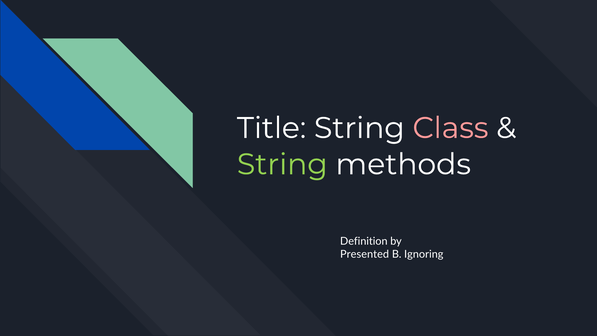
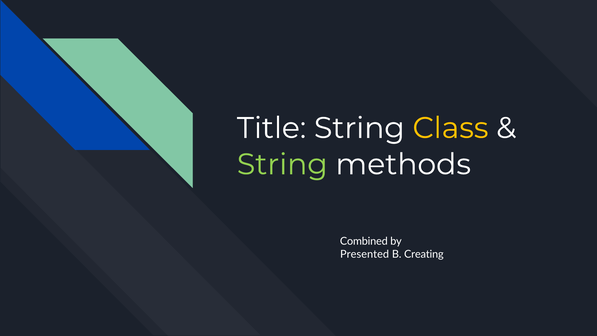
Class colour: pink -> yellow
Definition: Definition -> Combined
Ignoring: Ignoring -> Creating
